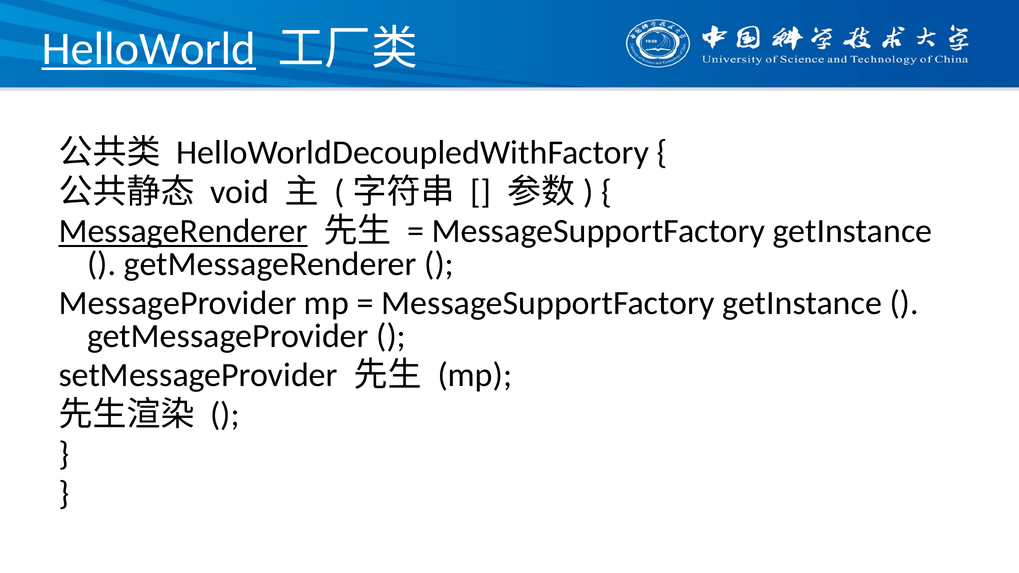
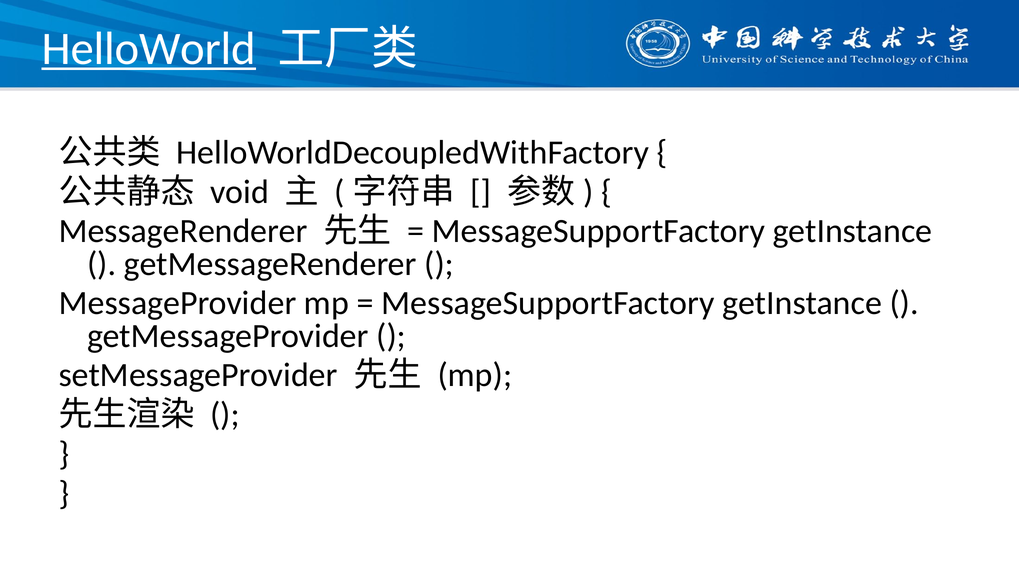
MessageRenderer underline: present -> none
